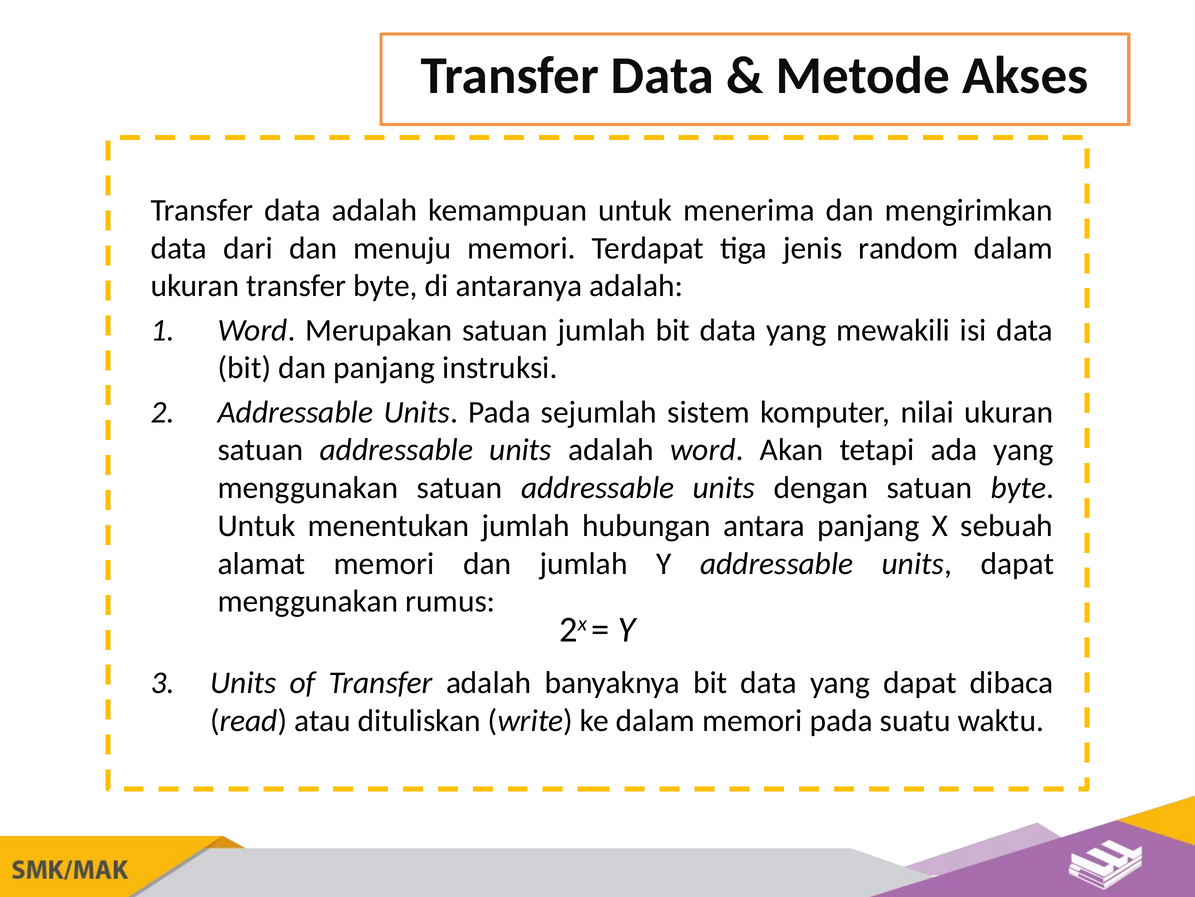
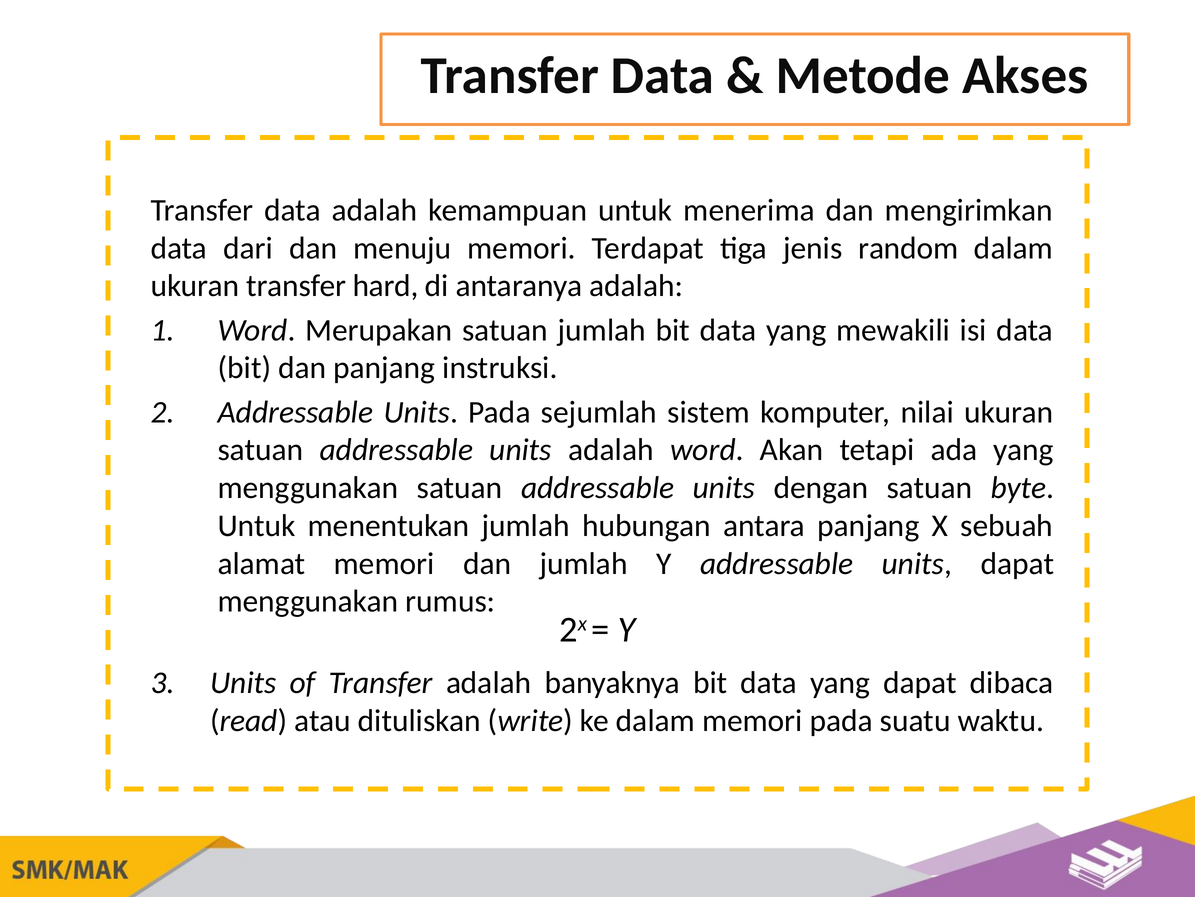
transfer byte: byte -> hard
